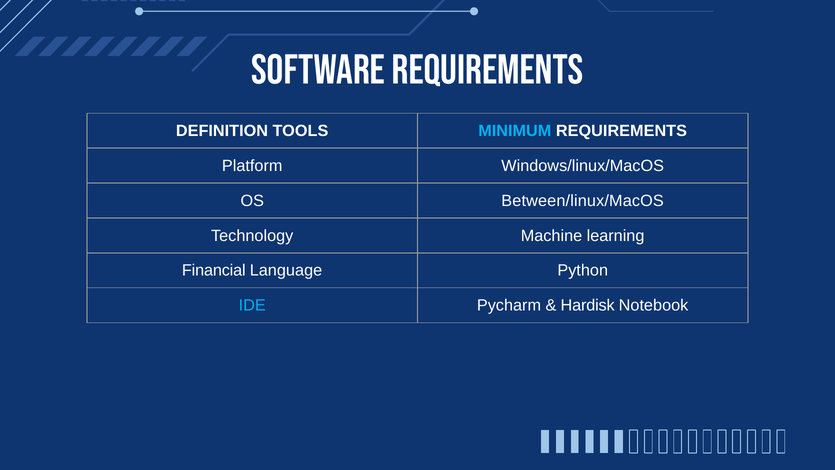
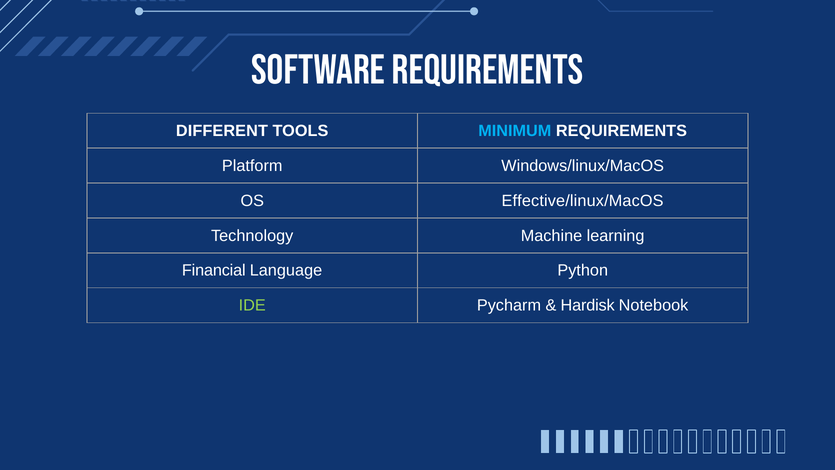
DEFINITION: DEFINITION -> DIFFERENT
Between/linux/MacOS: Between/linux/MacOS -> Effective/linux/MacOS
IDE colour: light blue -> light green
